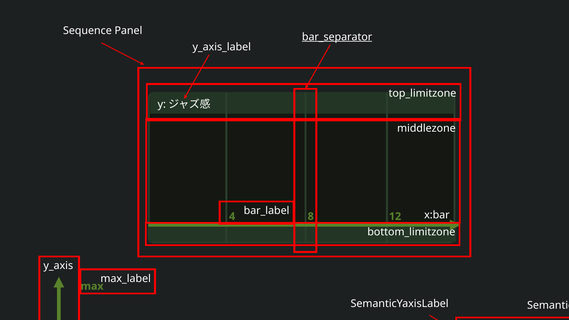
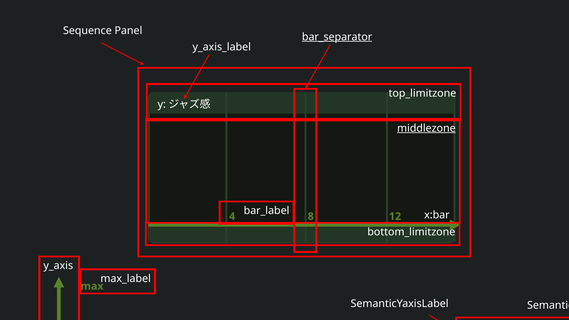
middlezone underline: none -> present
